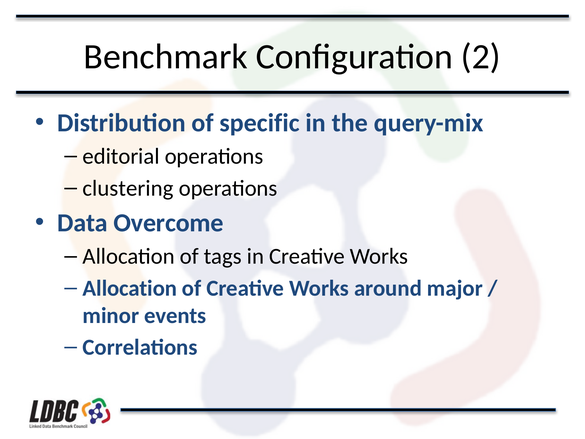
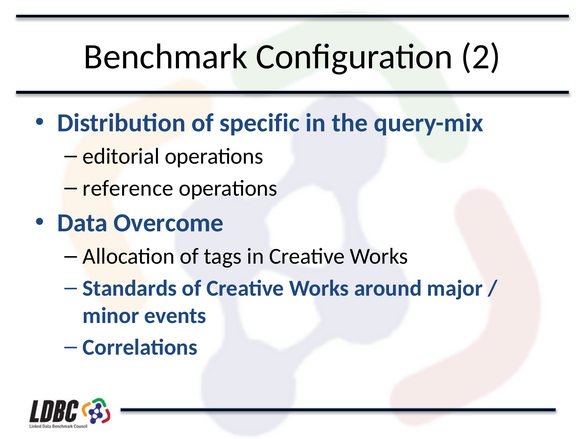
clustering: clustering -> reference
Allocation at (130, 288): Allocation -> Standards
